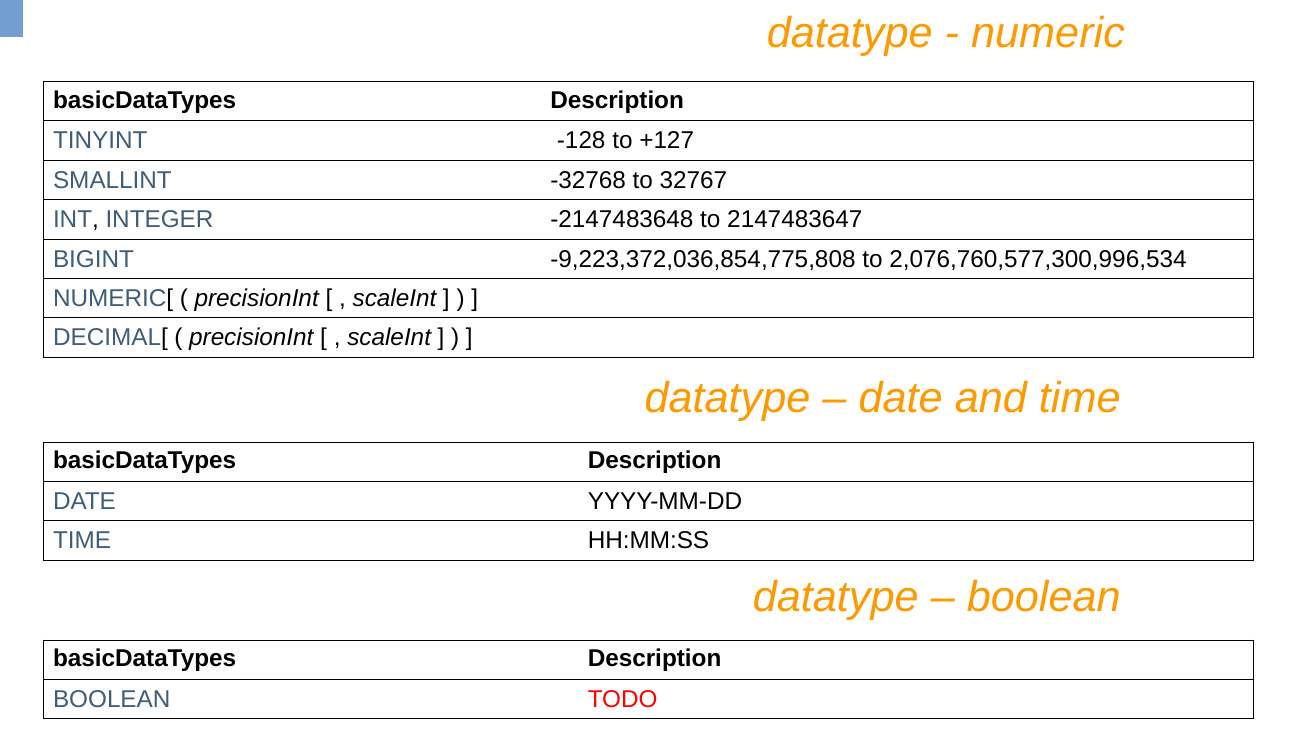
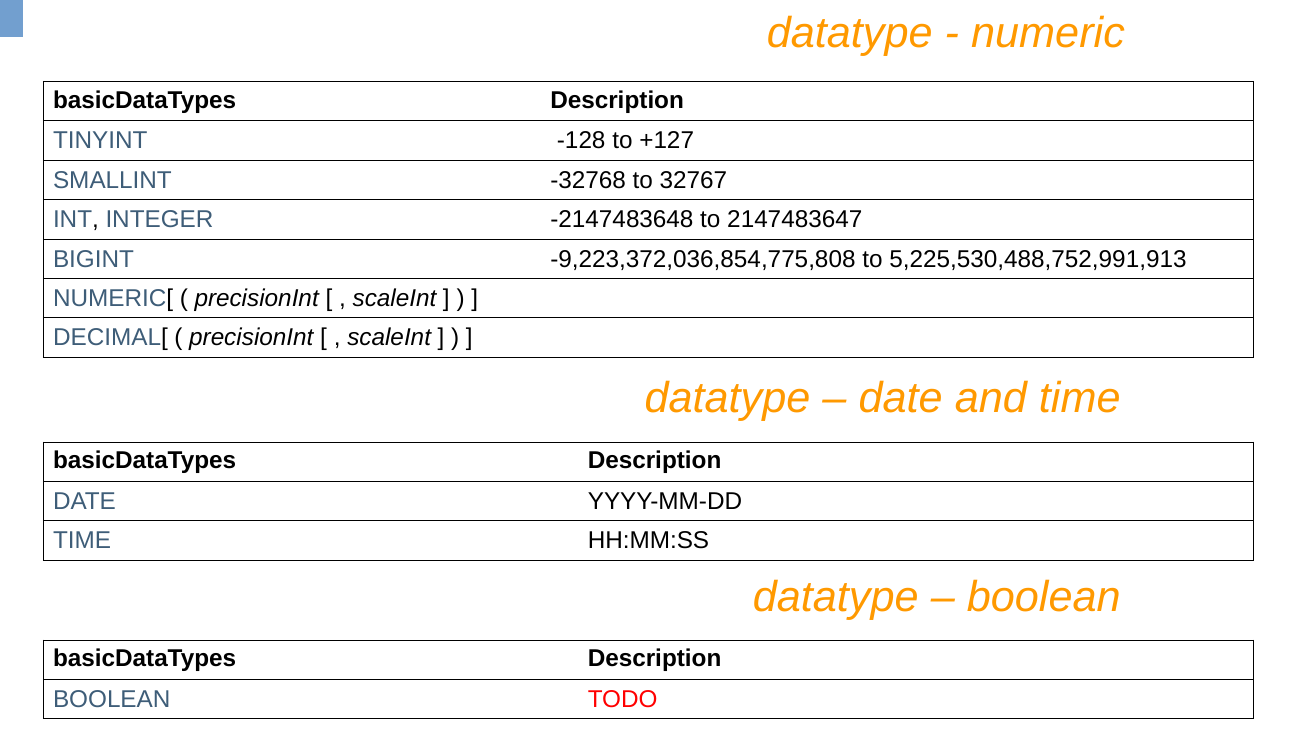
2,076,760,577,300,996,534: 2,076,760,577,300,996,534 -> 5,225,530,488,752,991,913
